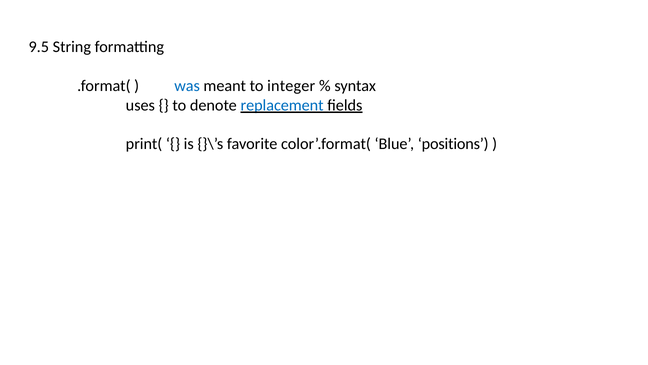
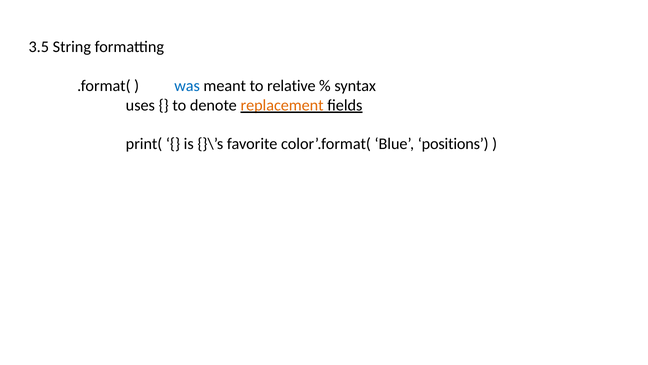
9.5: 9.5 -> 3.5
integer: integer -> relative
replacement colour: blue -> orange
